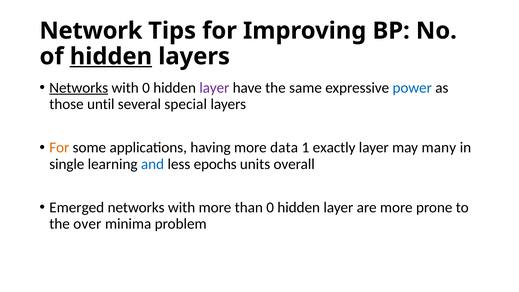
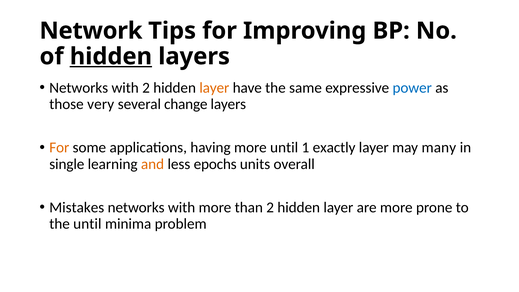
Networks at (79, 88) underline: present -> none
with 0: 0 -> 2
layer at (214, 88) colour: purple -> orange
until: until -> very
special: special -> change
more data: data -> until
and colour: blue -> orange
Emerged: Emerged -> Mistakes
than 0: 0 -> 2
the over: over -> until
